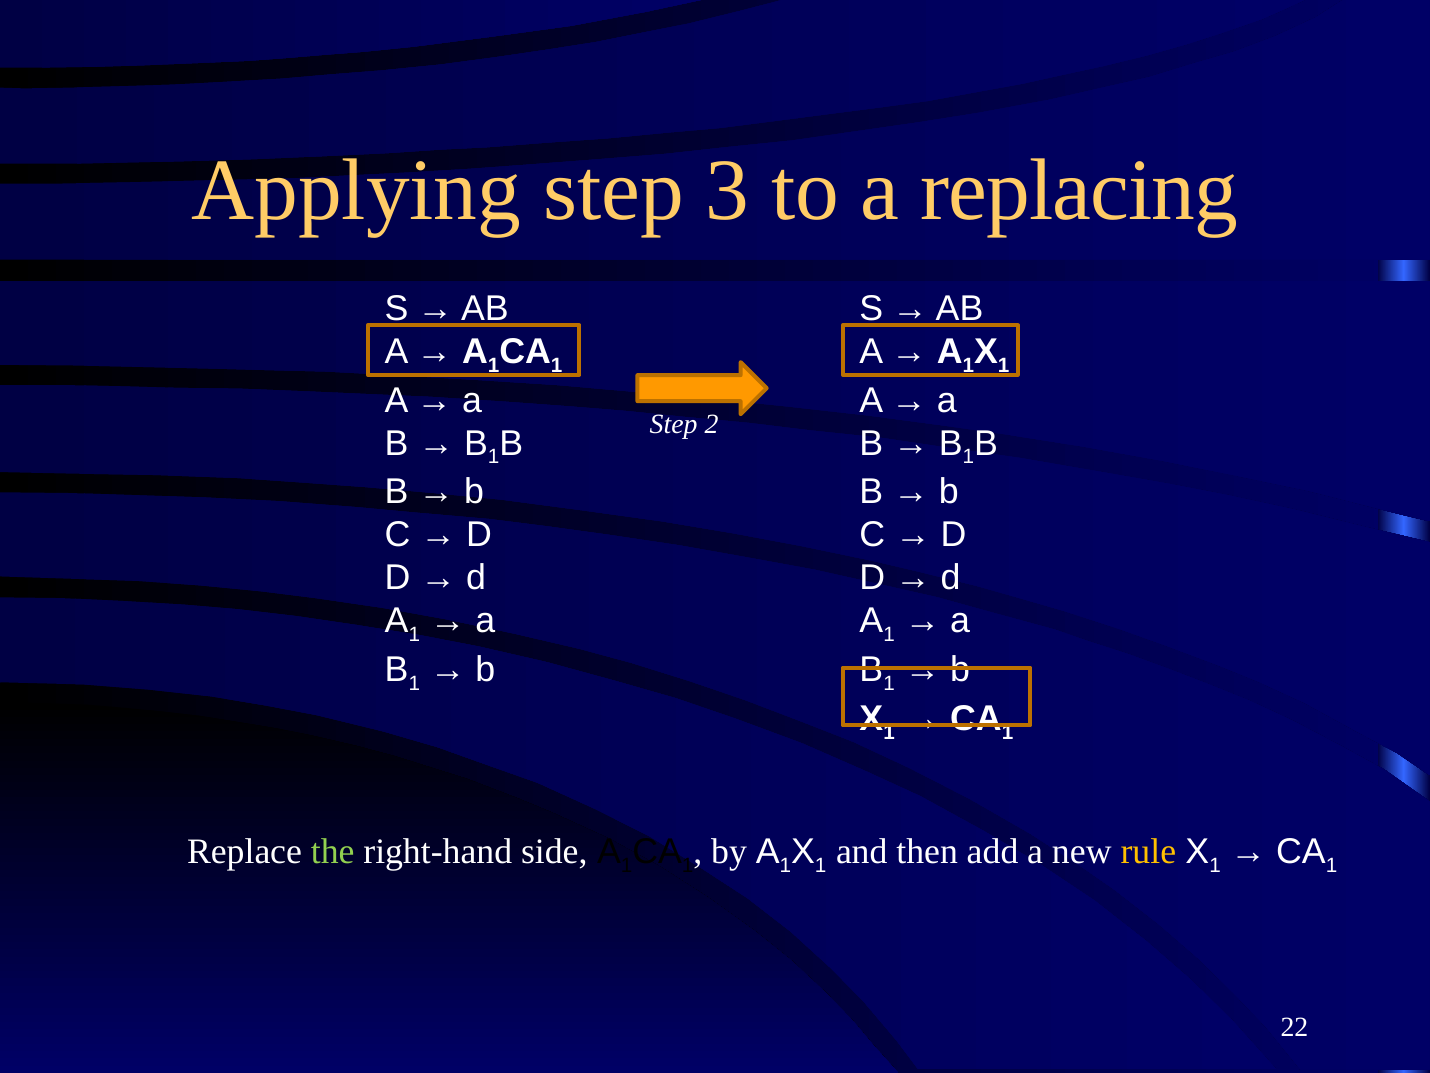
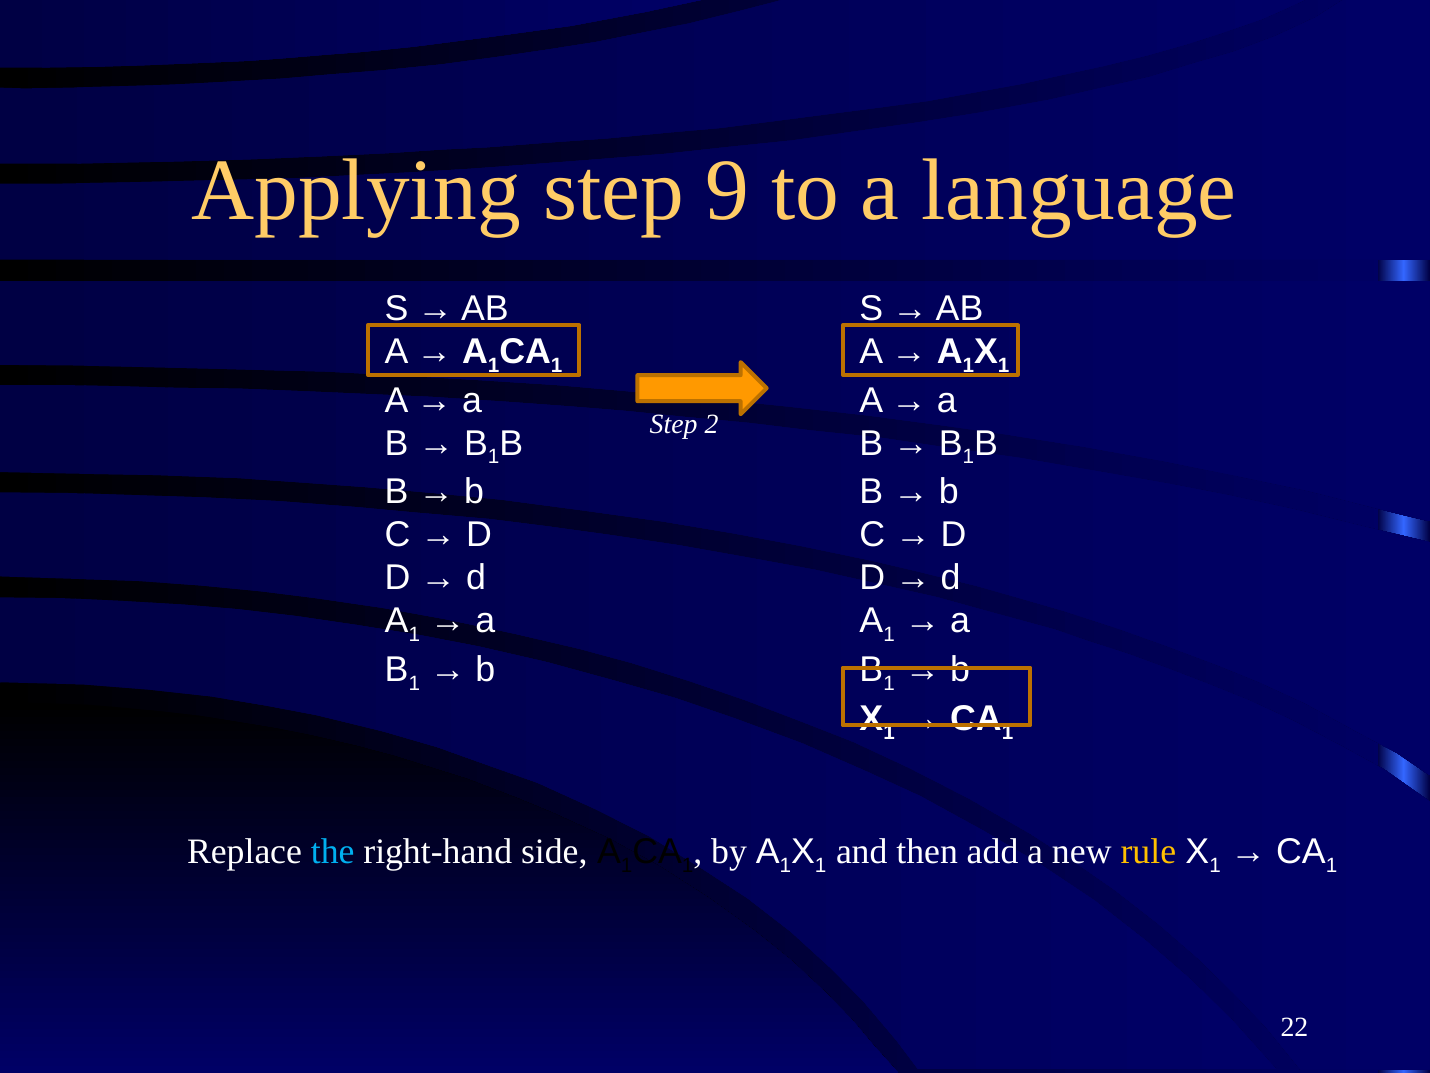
3: 3 -> 9
replacing: replacing -> language
the colour: light green -> light blue
